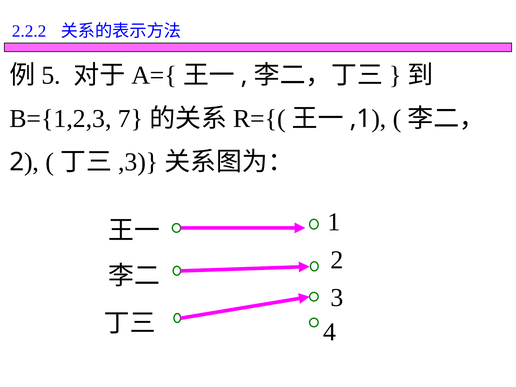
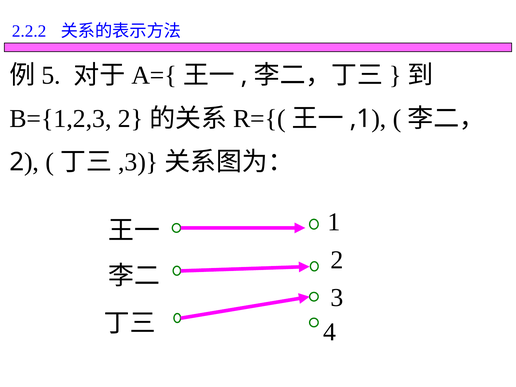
7 at (131, 119): 7 -> 2
